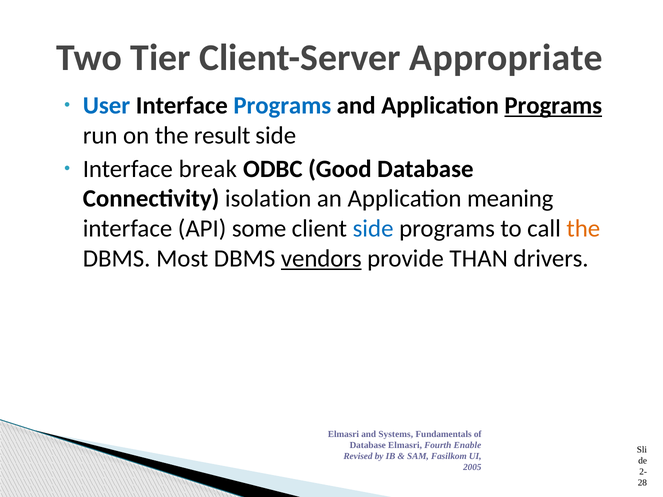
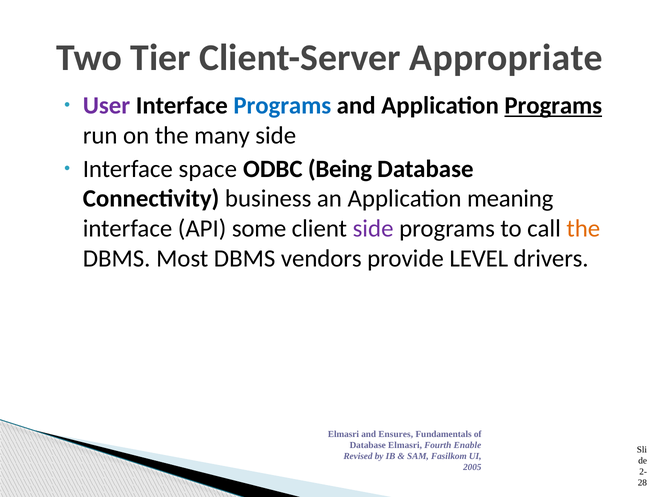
User colour: blue -> purple
result: result -> many
break: break -> space
Good: Good -> Being
isolation: isolation -> business
side at (373, 229) colour: blue -> purple
vendors underline: present -> none
THAN: THAN -> LEVEL
Systems: Systems -> Ensures
